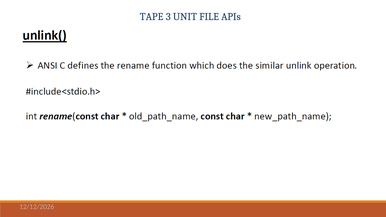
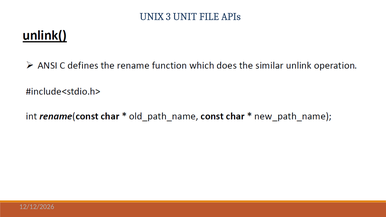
TAPE: TAPE -> UNIX
